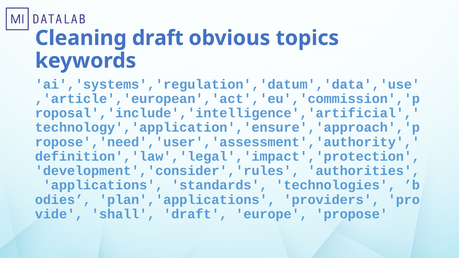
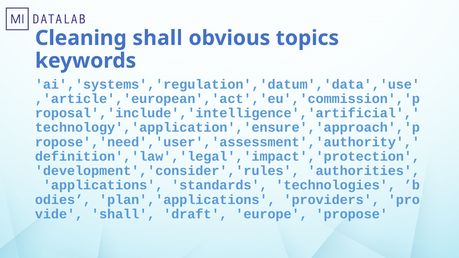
Cleaning draft: draft -> shall
